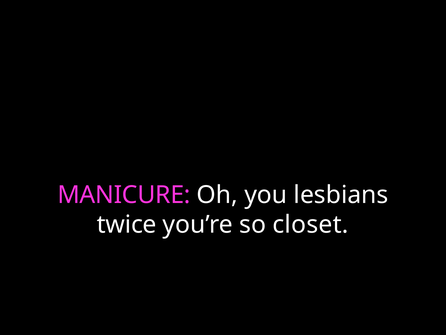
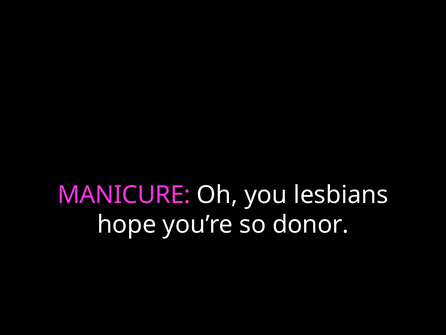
twice: twice -> hope
closet: closet -> donor
